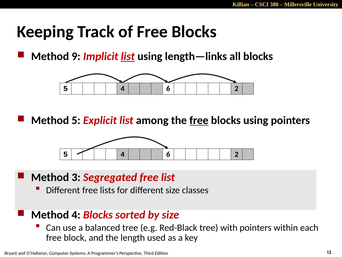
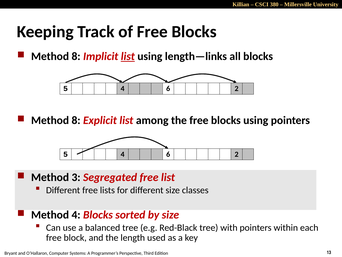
9 at (76, 56): 9 -> 8
5 at (76, 120): 5 -> 8
free at (199, 120) underline: present -> none
